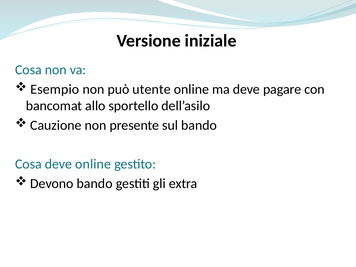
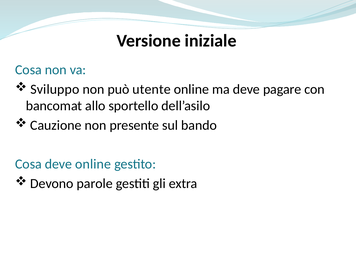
Esempio: Esempio -> Sviluppo
Devono bando: bando -> parole
